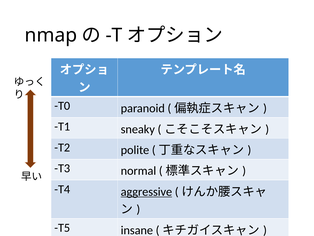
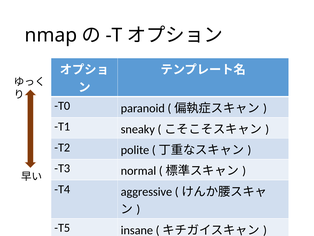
aggressive underline: present -> none
